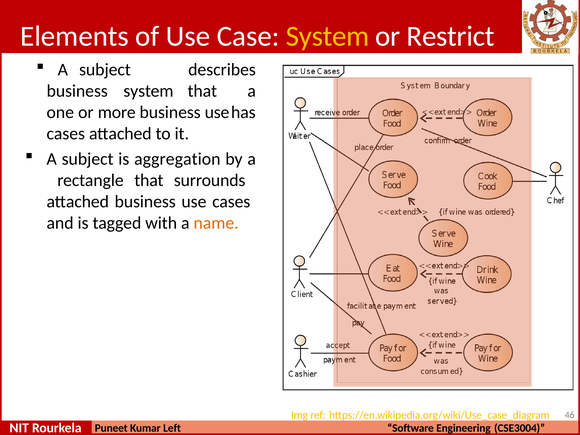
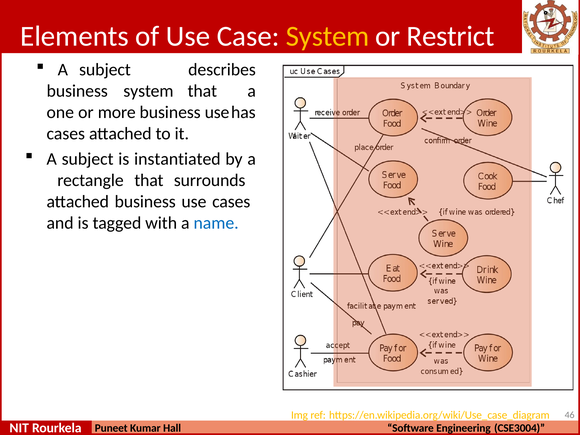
aggregation: aggregation -> instantiated
name colour: orange -> blue
Left: Left -> Hall
